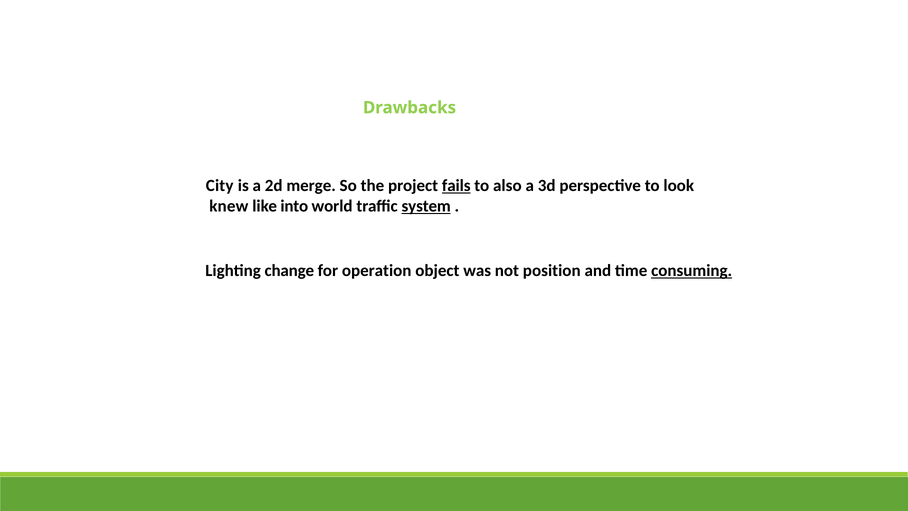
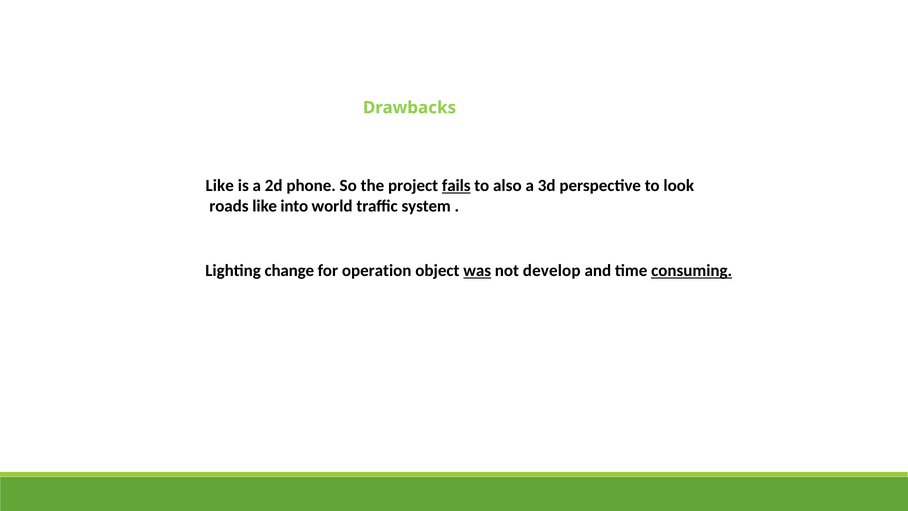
City at (220, 186): City -> Like
merge: merge -> phone
knew: knew -> roads
system underline: present -> none
was underline: none -> present
position: position -> develop
